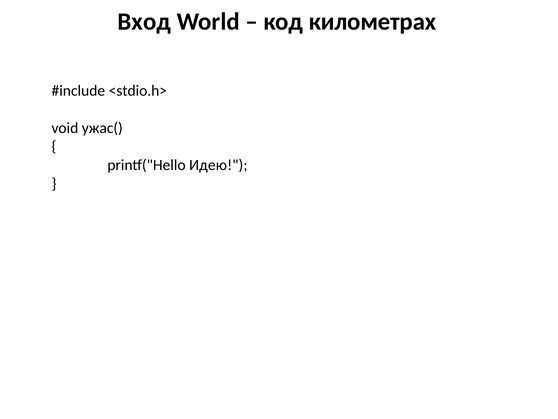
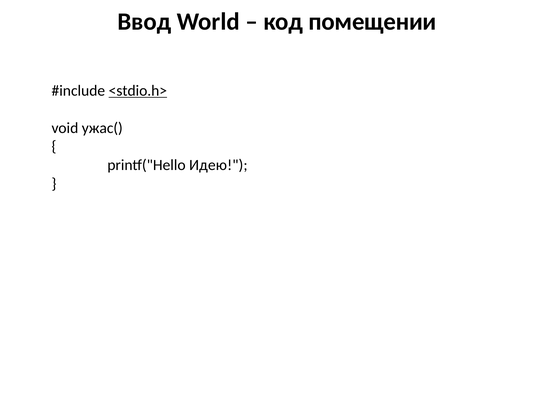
Вход: Вход -> Ввод
километрах: километрах -> помещении
<stdio.h> underline: none -> present
